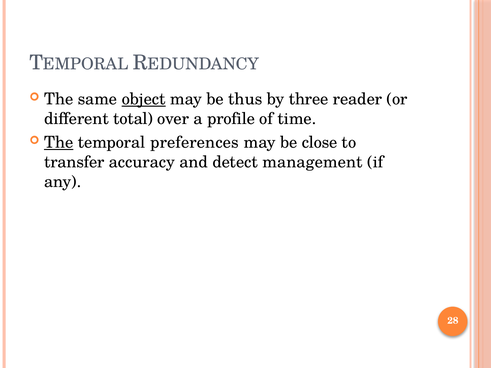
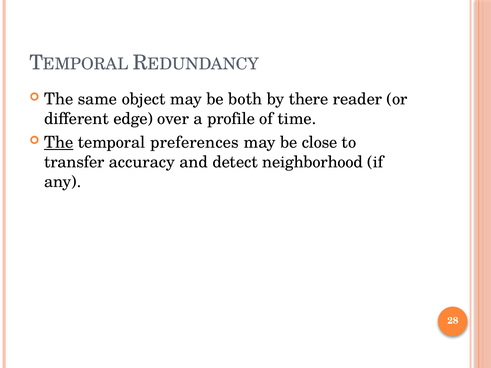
object underline: present -> none
thus: thus -> both
three: three -> there
total: total -> edge
management: management -> neighborhood
